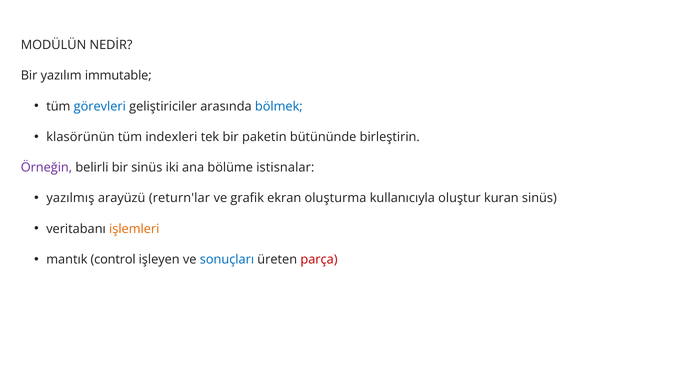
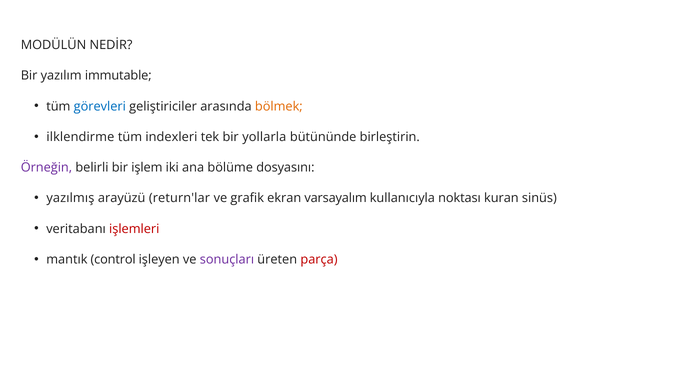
bölmek colour: blue -> orange
klasörünün: klasörünün -> ilklendirme
paketin: paketin -> yollarla
bir sinüs: sinüs -> işlem
istisnalar: istisnalar -> dosyasını
oluşturma: oluşturma -> varsayalım
oluştur: oluştur -> noktası
işlemleri colour: orange -> red
sonuçları colour: blue -> purple
